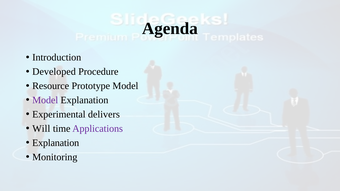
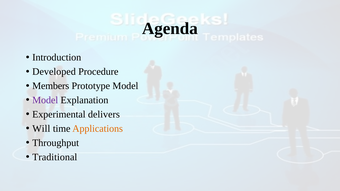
Resource: Resource -> Members
Applications colour: purple -> orange
Explanation at (56, 143): Explanation -> Throughput
Monitoring: Monitoring -> Traditional
